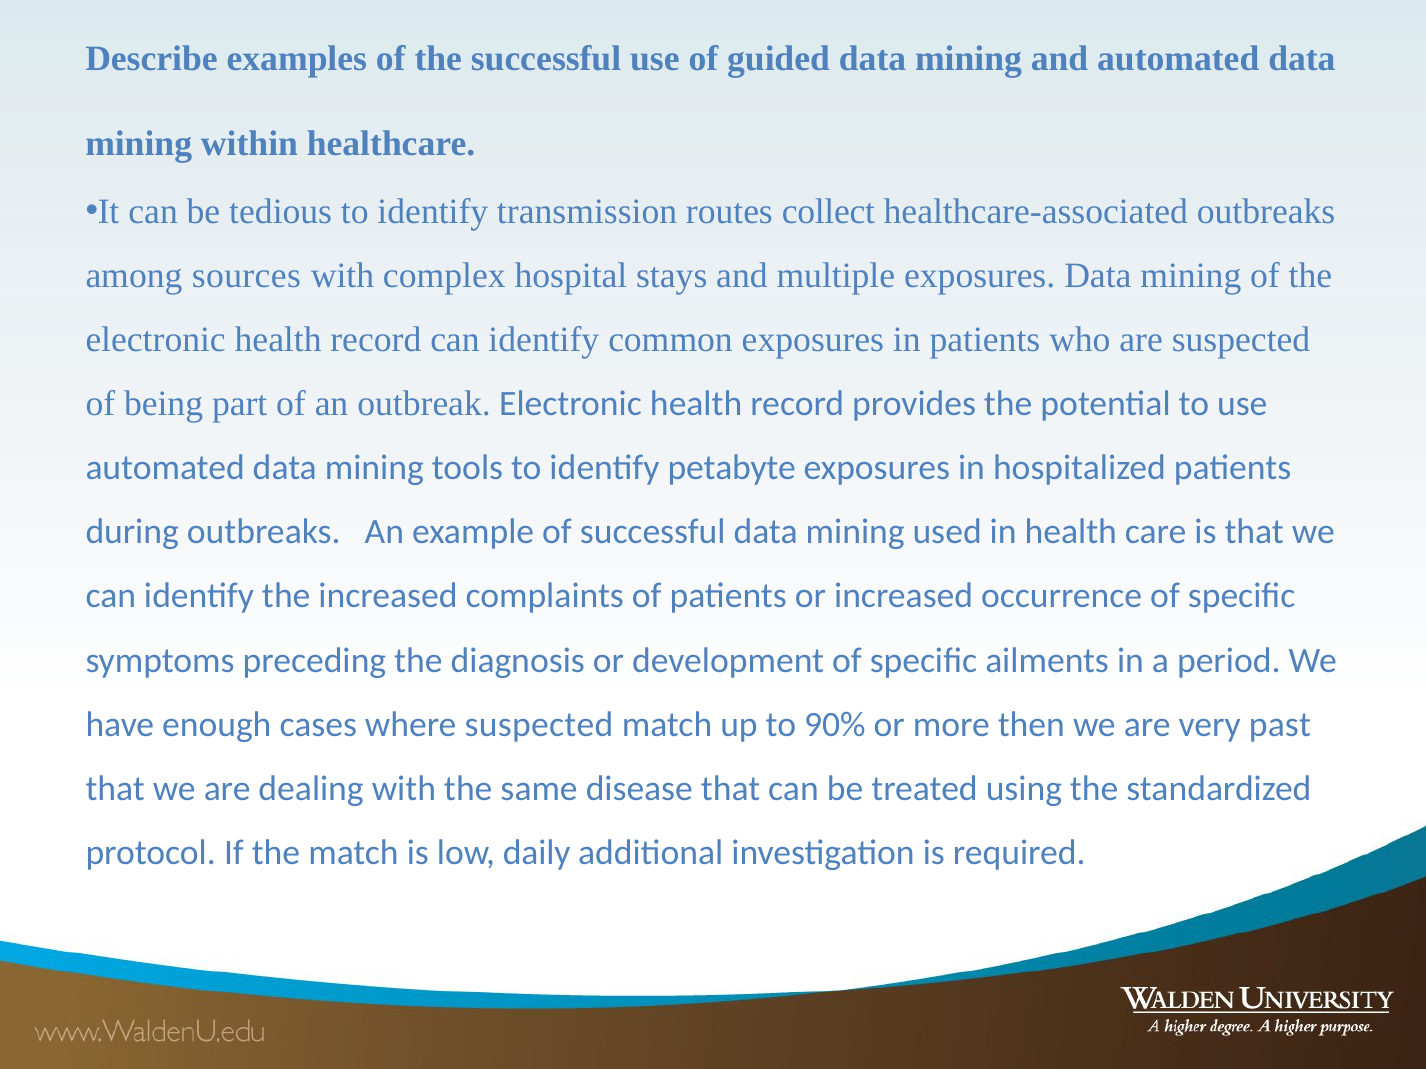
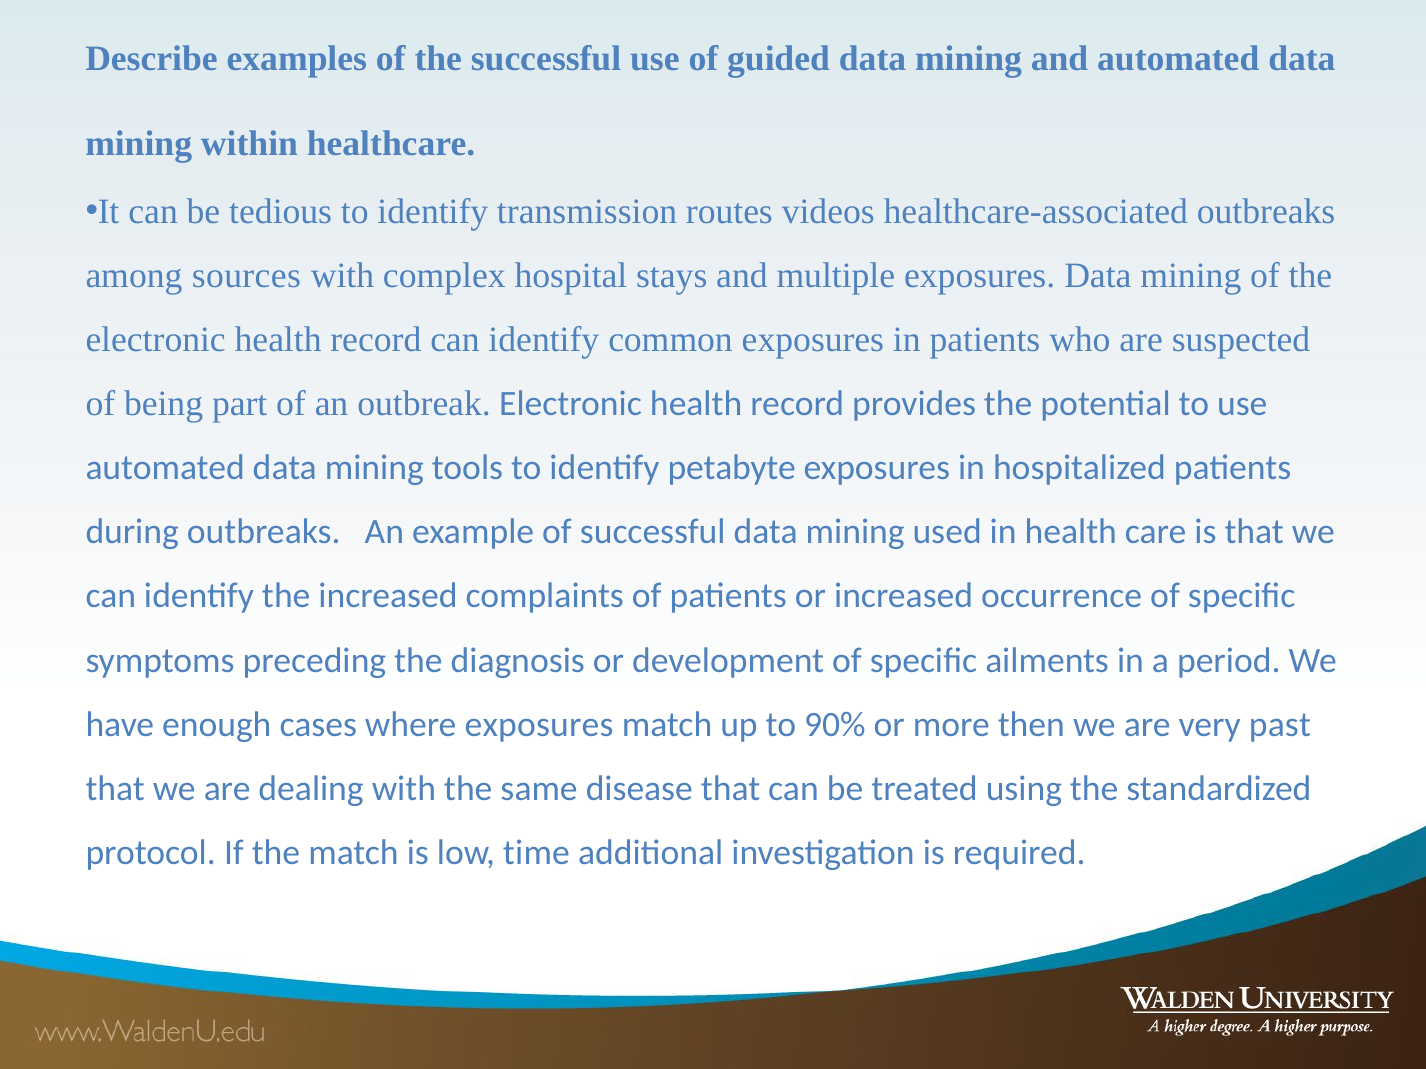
collect: collect -> videos
where suspected: suspected -> exposures
daily: daily -> time
